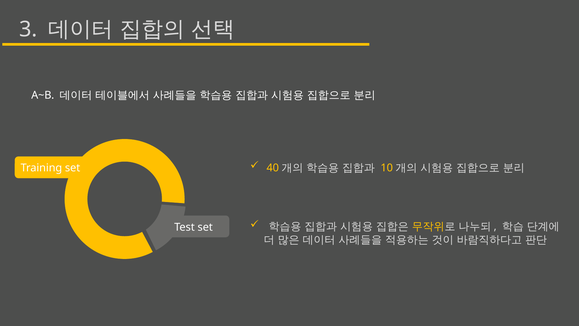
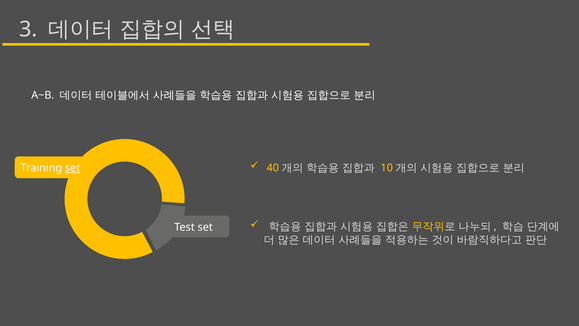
set at (73, 168) underline: none -> present
